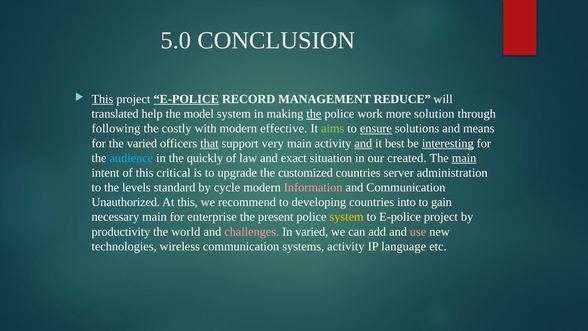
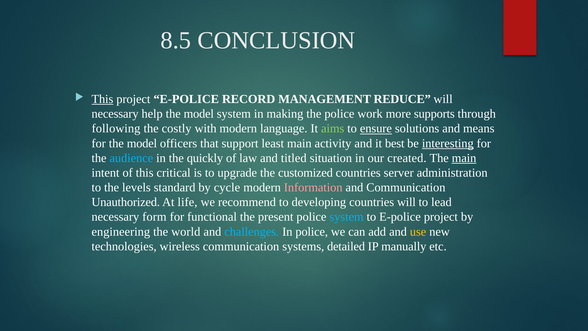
5.0: 5.0 -> 8.5
E-POLICE at (186, 99) underline: present -> none
translated at (115, 114): translated -> necessary
the at (314, 114) underline: present -> none
solution: solution -> supports
effective: effective -> language
for the varied: varied -> model
that underline: present -> none
very: very -> least
and at (363, 143) underline: present -> none
exact: exact -> titled
At this: this -> life
countries into: into -> will
gain: gain -> lead
necessary main: main -> form
enterprise: enterprise -> functional
system at (347, 217) colour: yellow -> light blue
productivity: productivity -> engineering
challenges colour: pink -> light blue
In varied: varied -> police
use colour: pink -> yellow
systems activity: activity -> detailed
language: language -> manually
